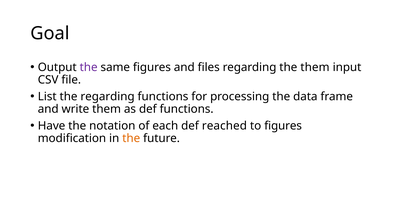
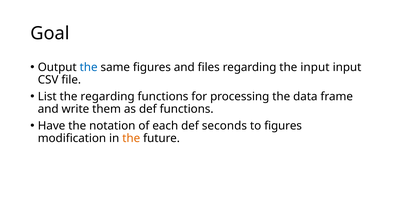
the at (89, 67) colour: purple -> blue
the them: them -> input
reached: reached -> seconds
